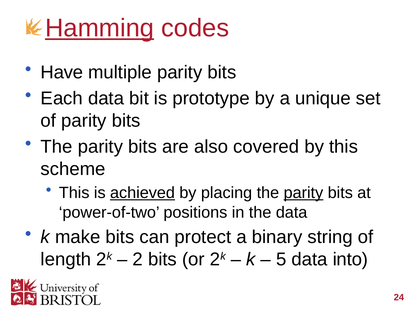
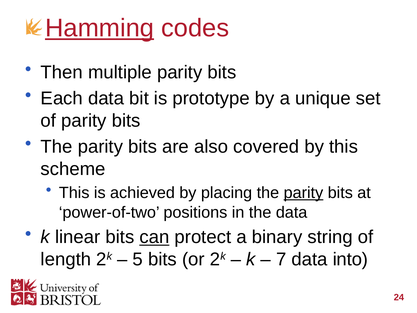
Have: Have -> Then
achieved underline: present -> none
make: make -> linear
can underline: none -> present
2: 2 -> 5
5: 5 -> 7
